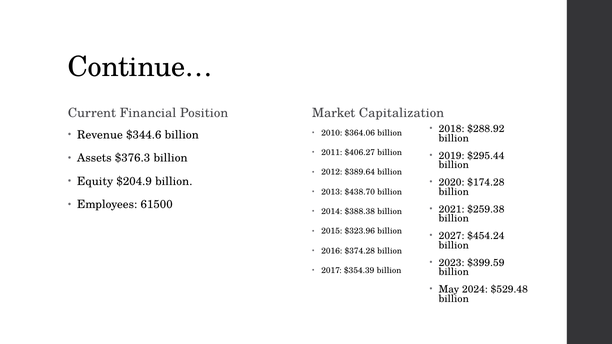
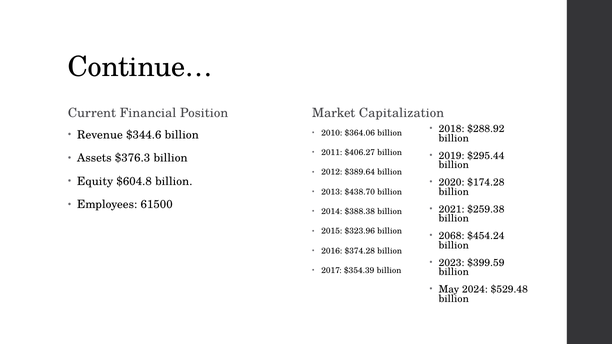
$204.9: $204.9 -> $604.8
2027: 2027 -> 2068
